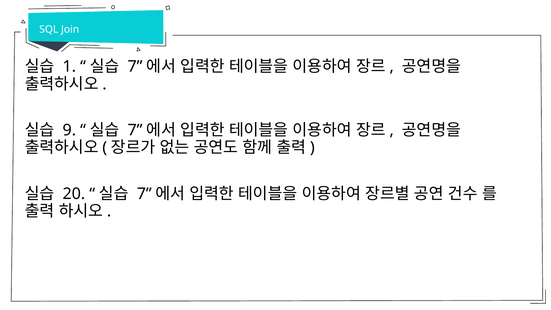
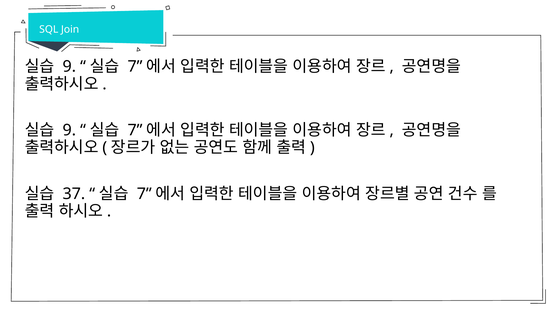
1 at (69, 67): 1 -> 9
20: 20 -> 37
